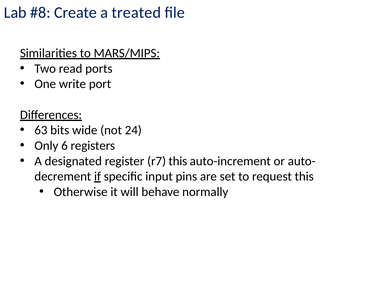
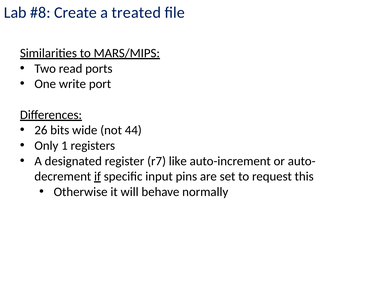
63: 63 -> 26
24: 24 -> 44
6: 6 -> 1
r7 this: this -> like
